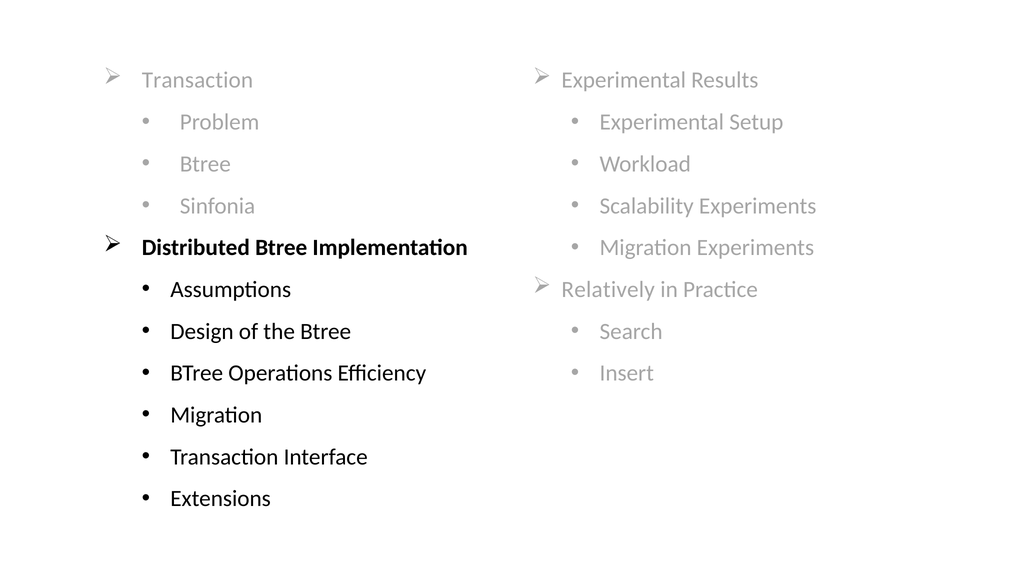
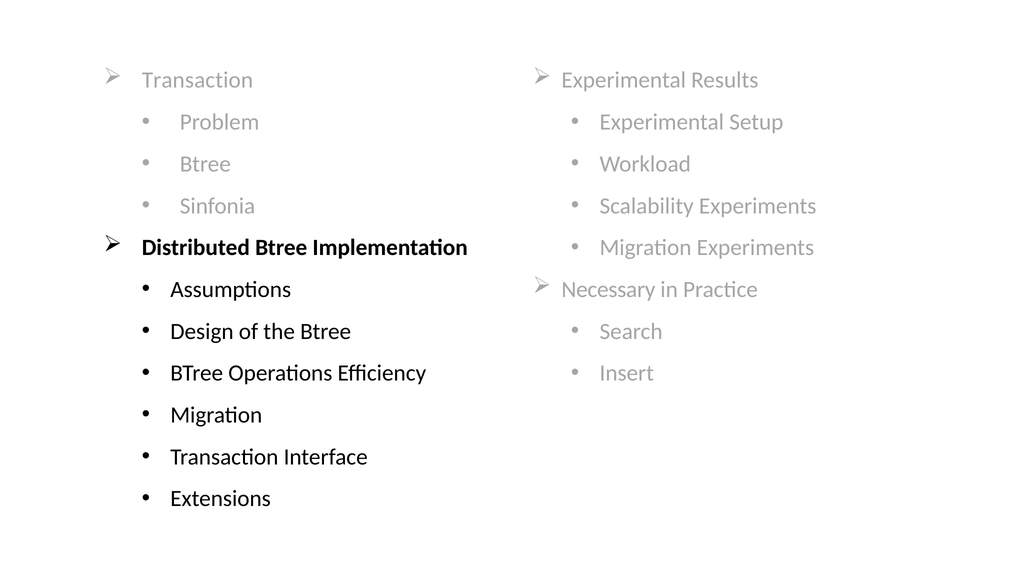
Relatively: Relatively -> Necessary
